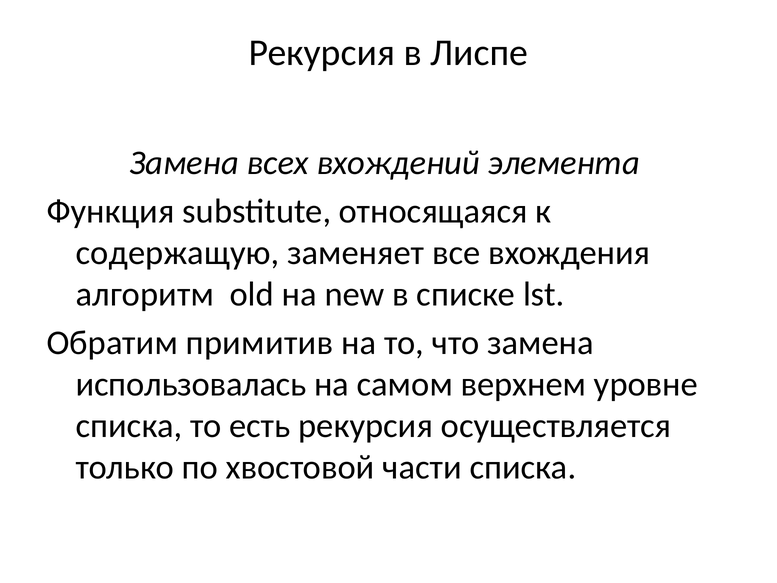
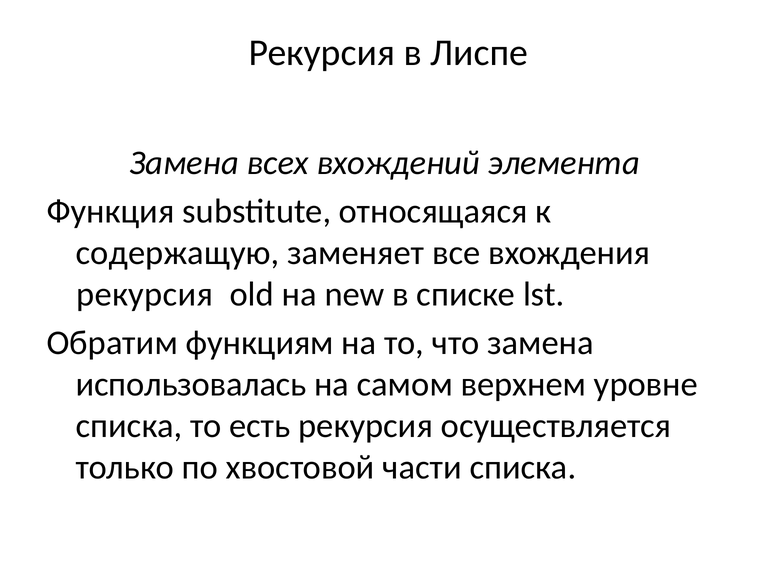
алгоритм at (145, 294): алгоритм -> рекурсия
примитив: примитив -> функциям
